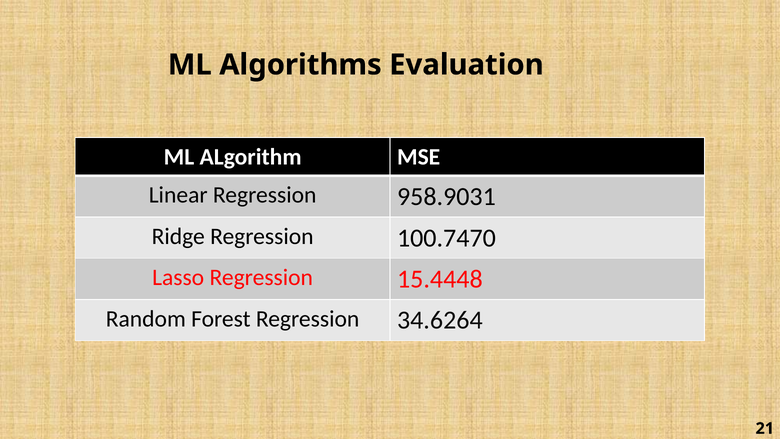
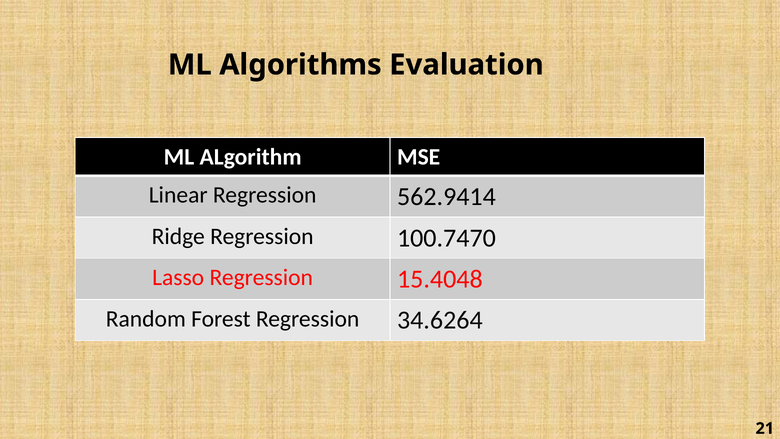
958.9031: 958.9031 -> 562.9414
15.4448: 15.4448 -> 15.4048
